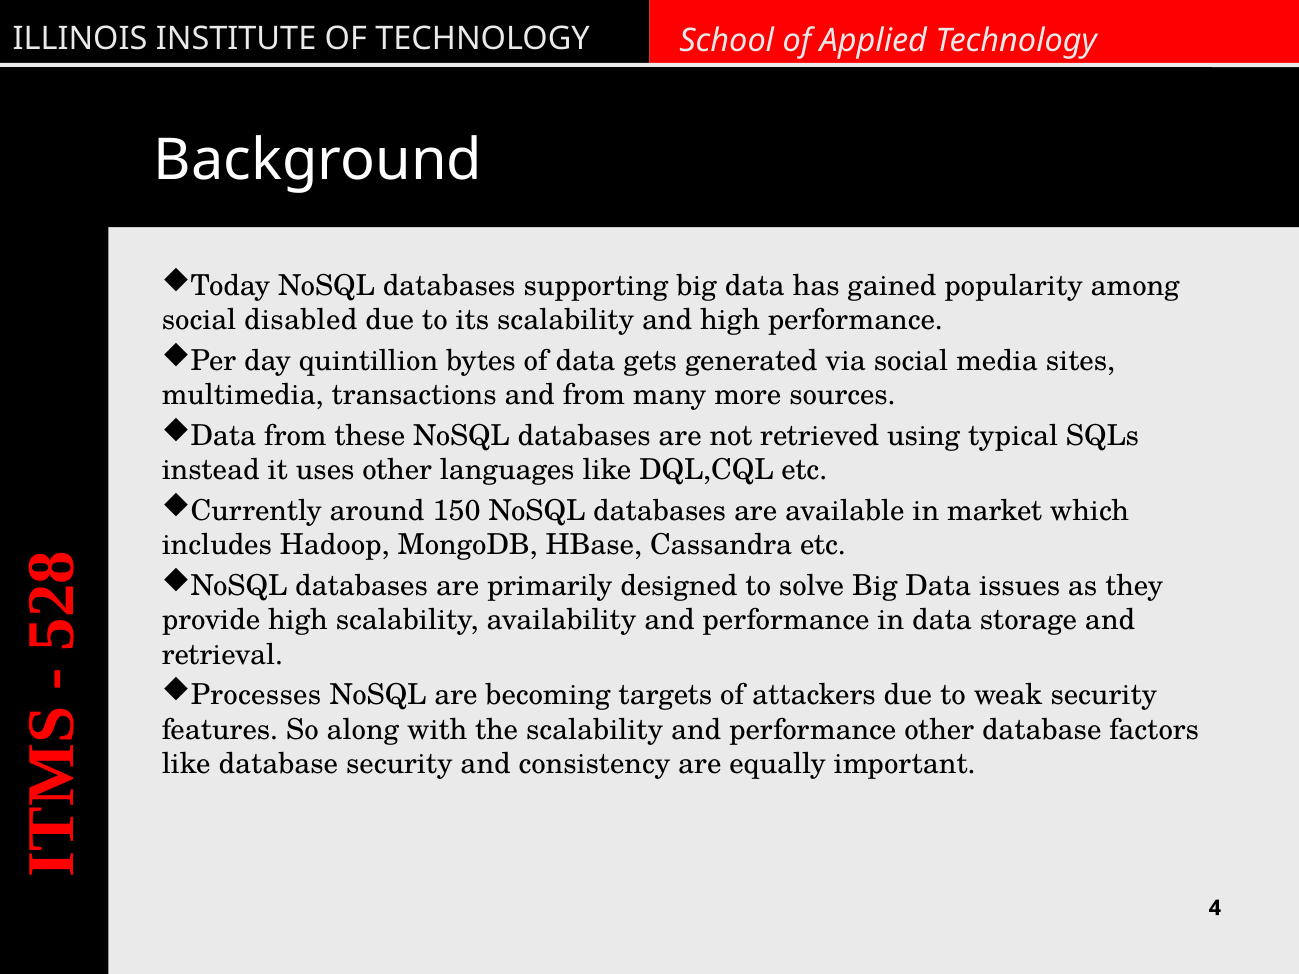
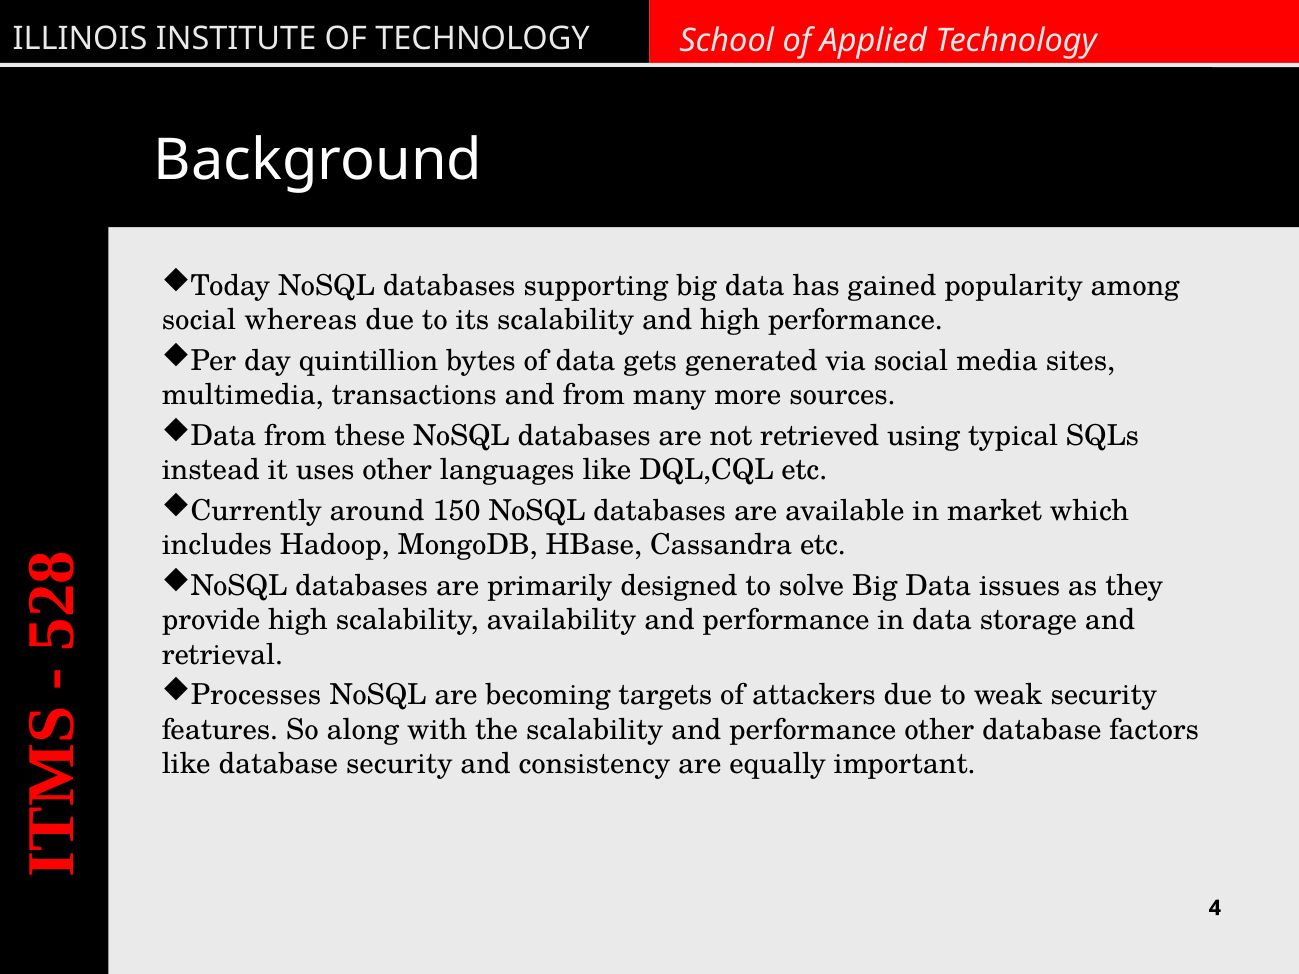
disabled: disabled -> whereas
